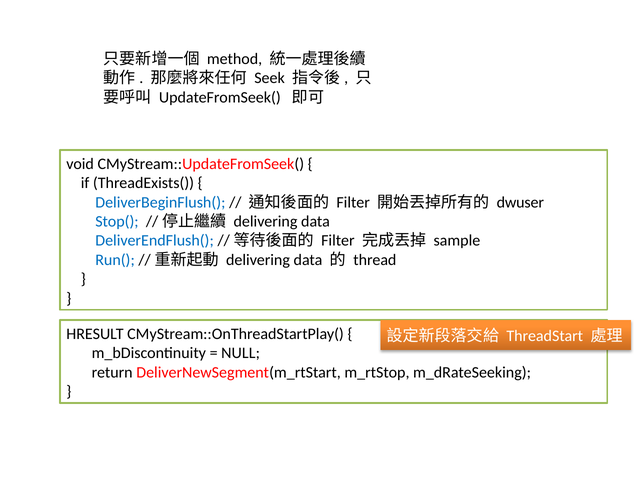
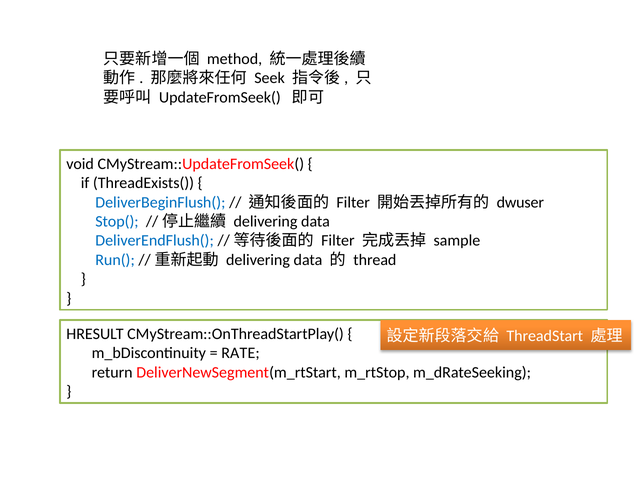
NULL: NULL -> RATE
